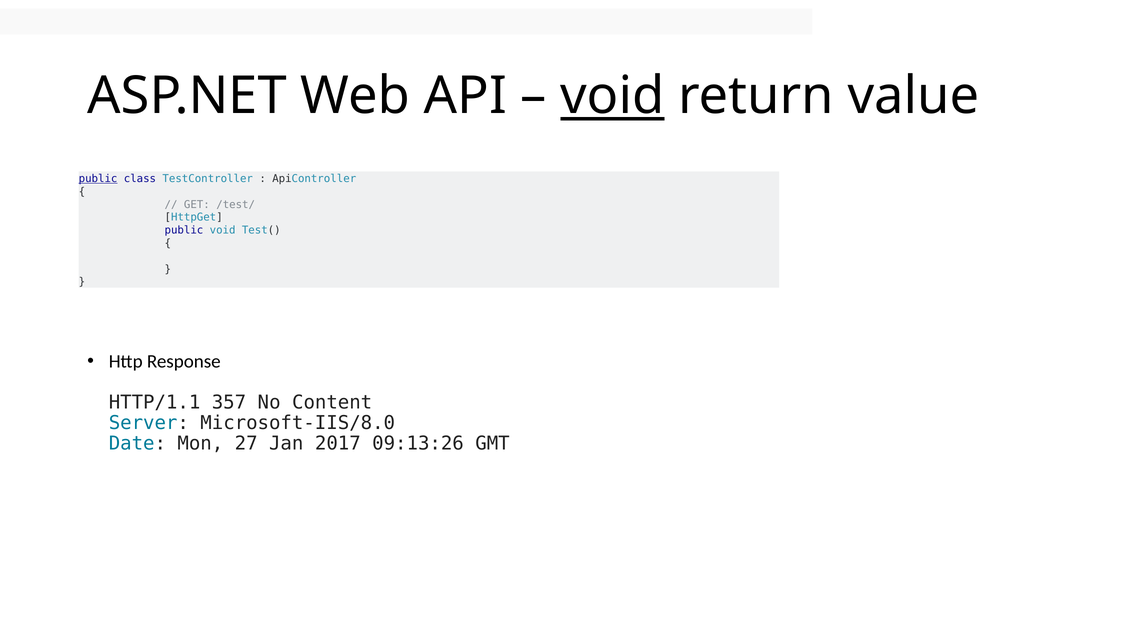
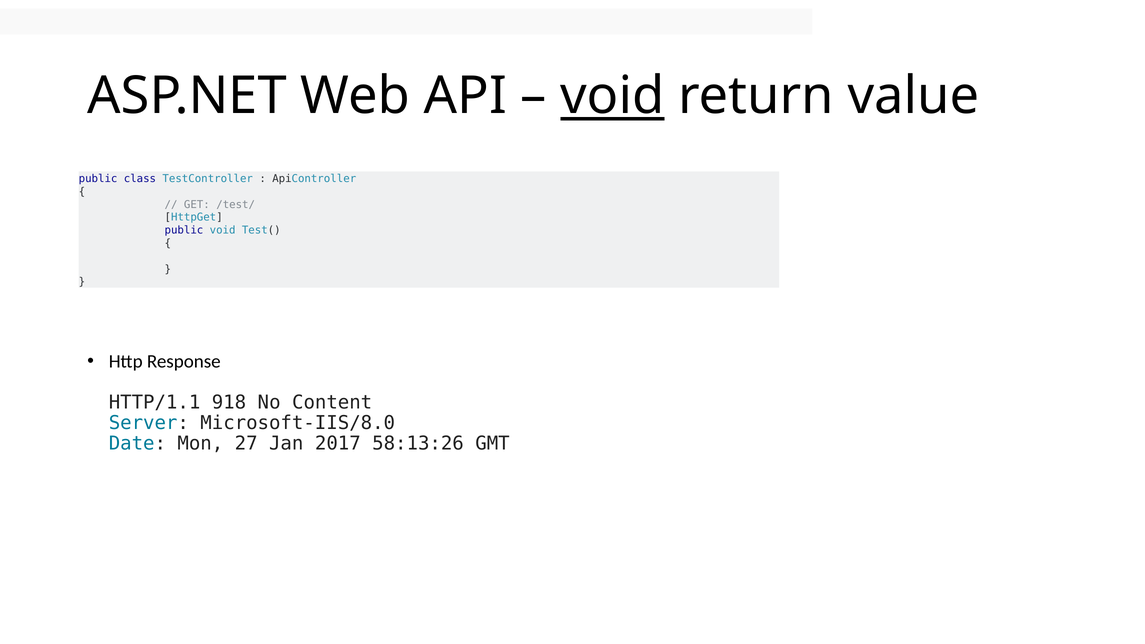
public at (98, 179) underline: present -> none
357: 357 -> 918
09:13:26: 09:13:26 -> 58:13:26
